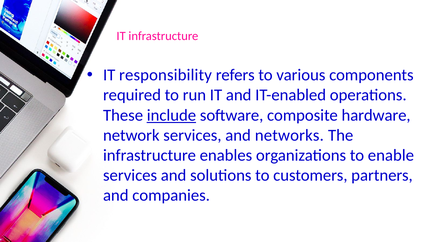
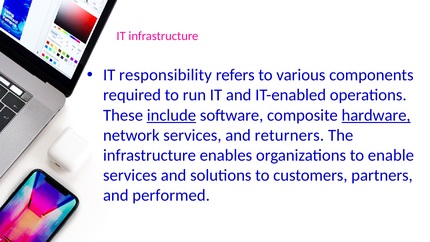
hardware underline: none -> present
networks: networks -> returners
companies: companies -> performed
